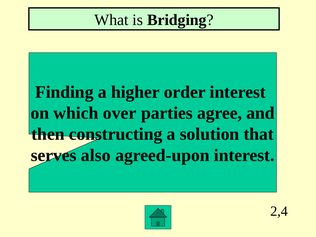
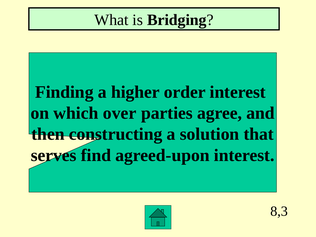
also: also -> find
2,4: 2,4 -> 8,3
